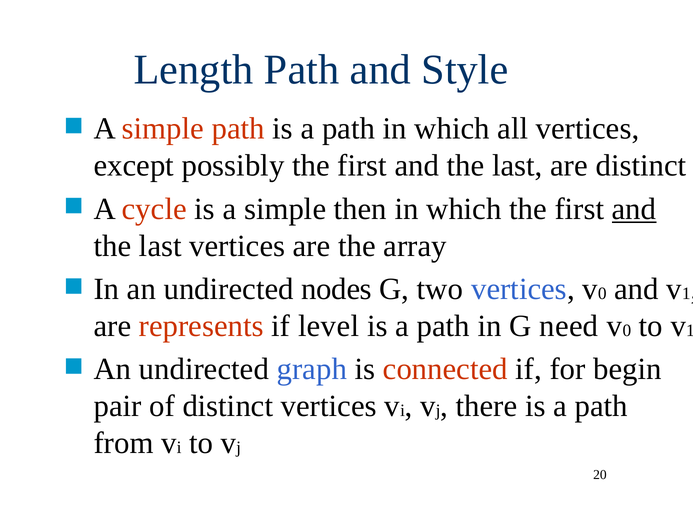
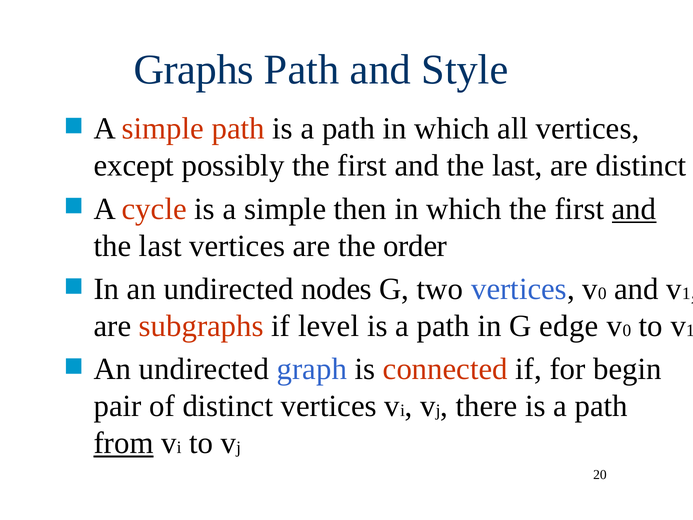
Length: Length -> Graphs
array: array -> order
represents: represents -> subgraphs
need: need -> edge
from underline: none -> present
